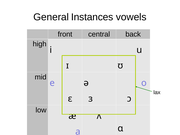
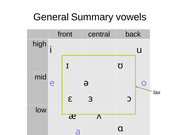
Instances: Instances -> Summary
